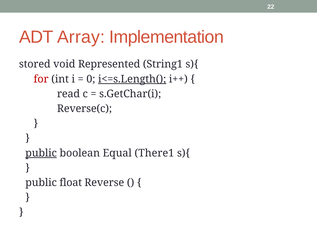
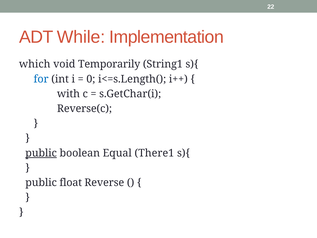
Array: Array -> While
stored: stored -> which
Represented: Represented -> Temporarily
for colour: red -> blue
i<=s.Length( underline: present -> none
read: read -> with
